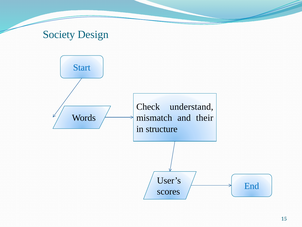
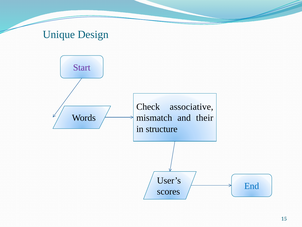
Society: Society -> Unique
Start colour: blue -> purple
understand: understand -> associative
